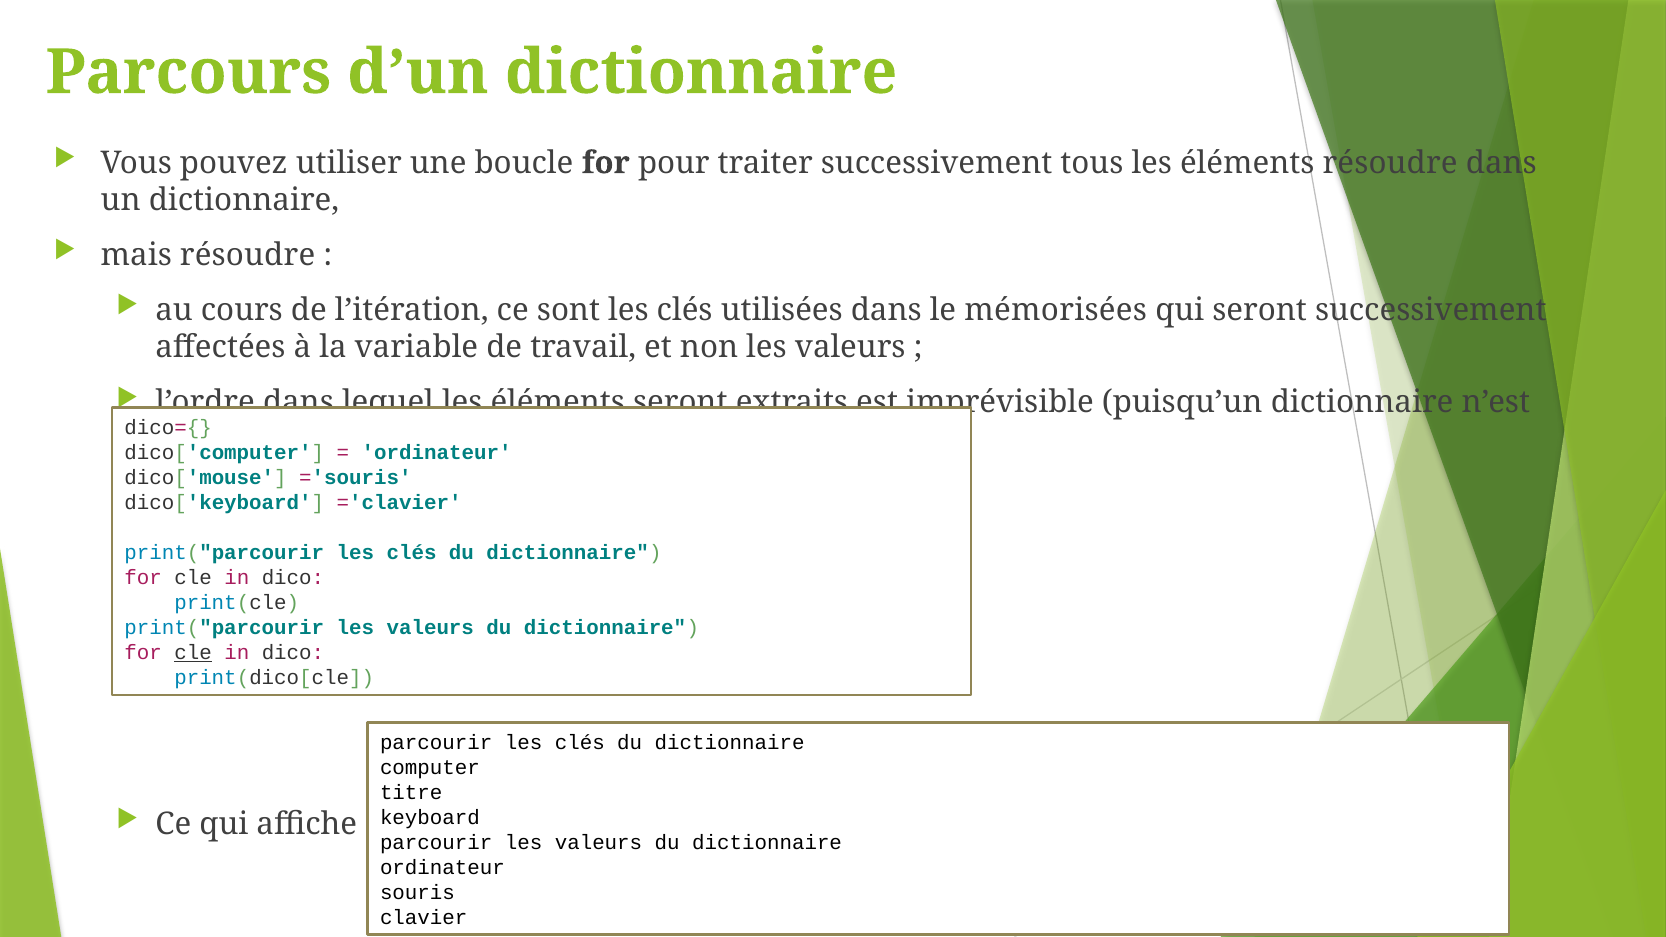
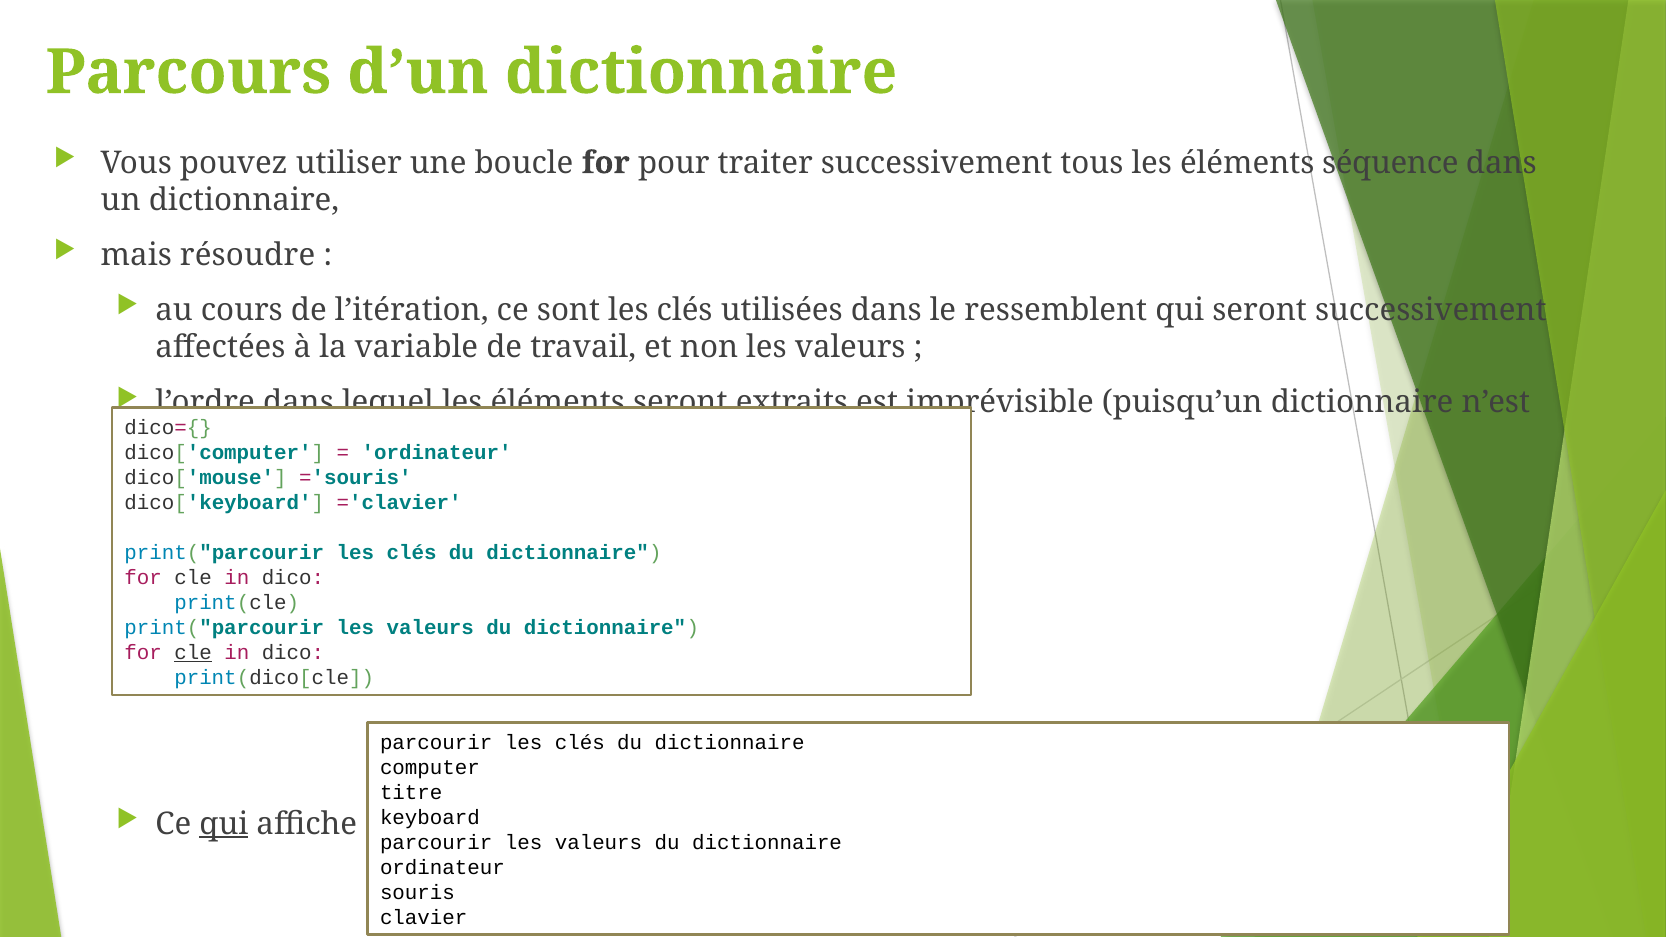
éléments résoudre: résoudre -> séquence
mémorisées: mémorisées -> ressemblent
qui at (224, 824) underline: none -> present
